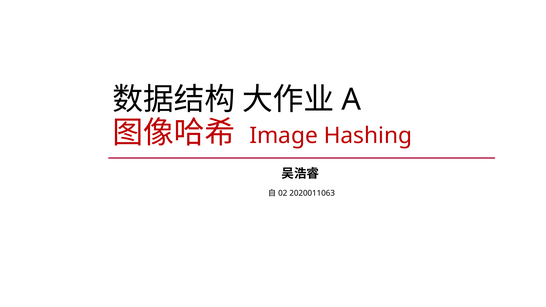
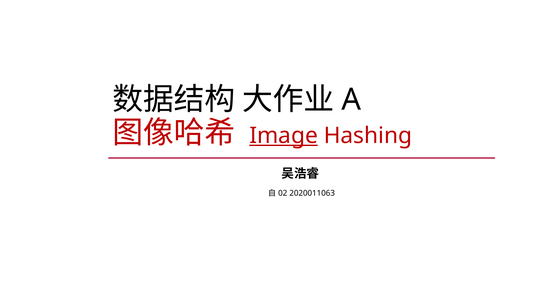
Image underline: none -> present
